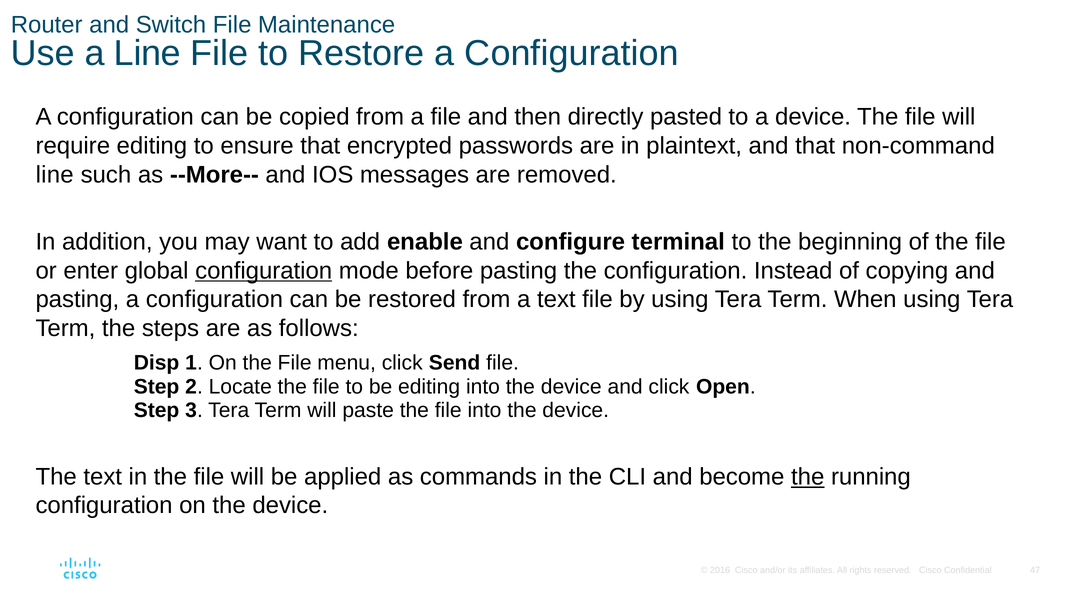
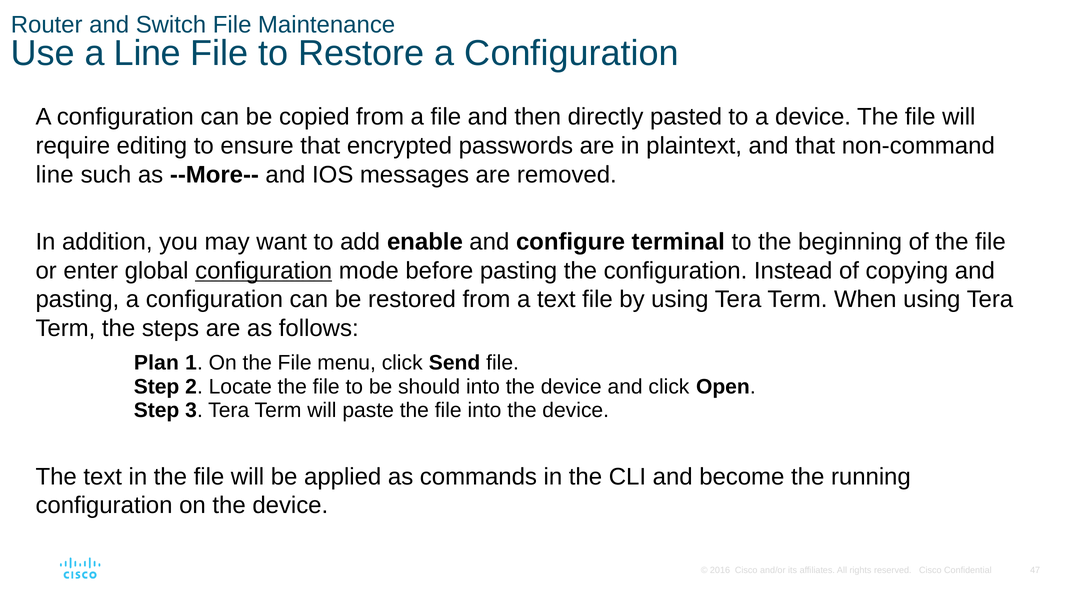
Disp: Disp -> Plan
be editing: editing -> should
the at (808, 477) underline: present -> none
